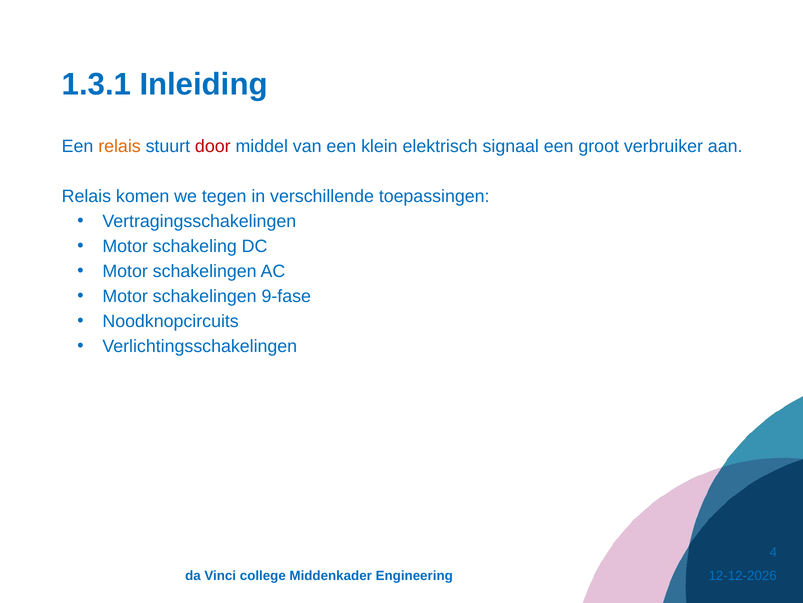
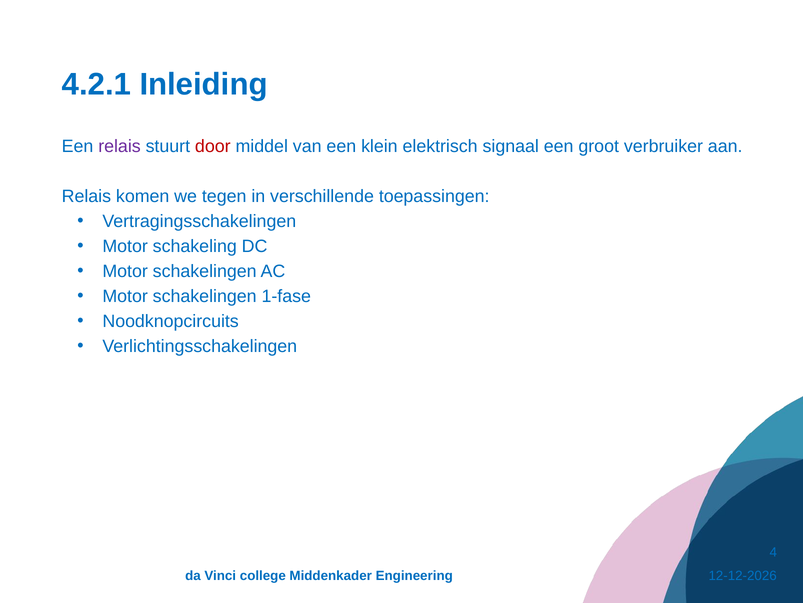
1.3.1: 1.3.1 -> 4.2.1
relais at (119, 146) colour: orange -> purple
9-fase: 9-fase -> 1-fase
